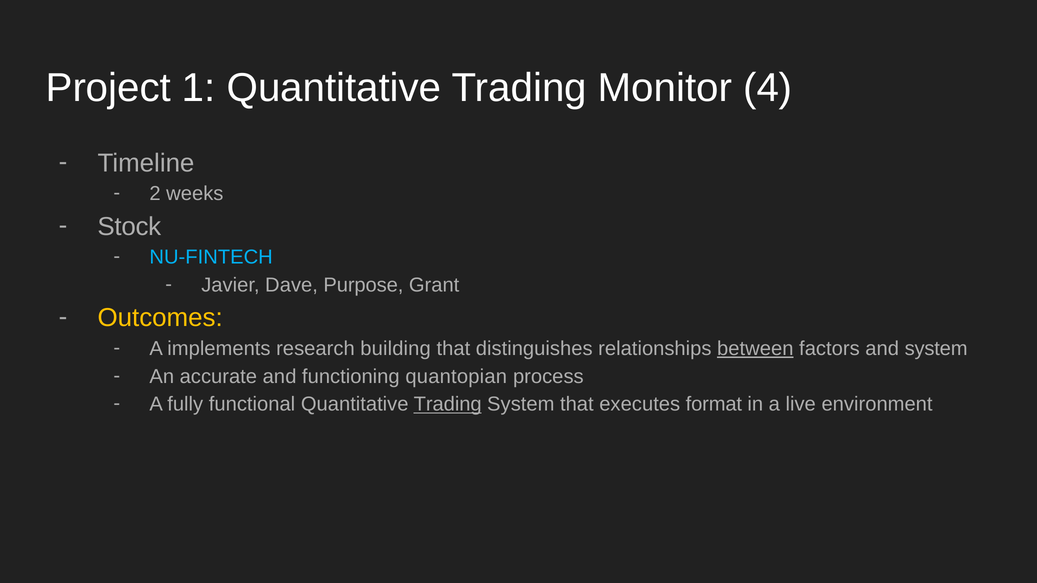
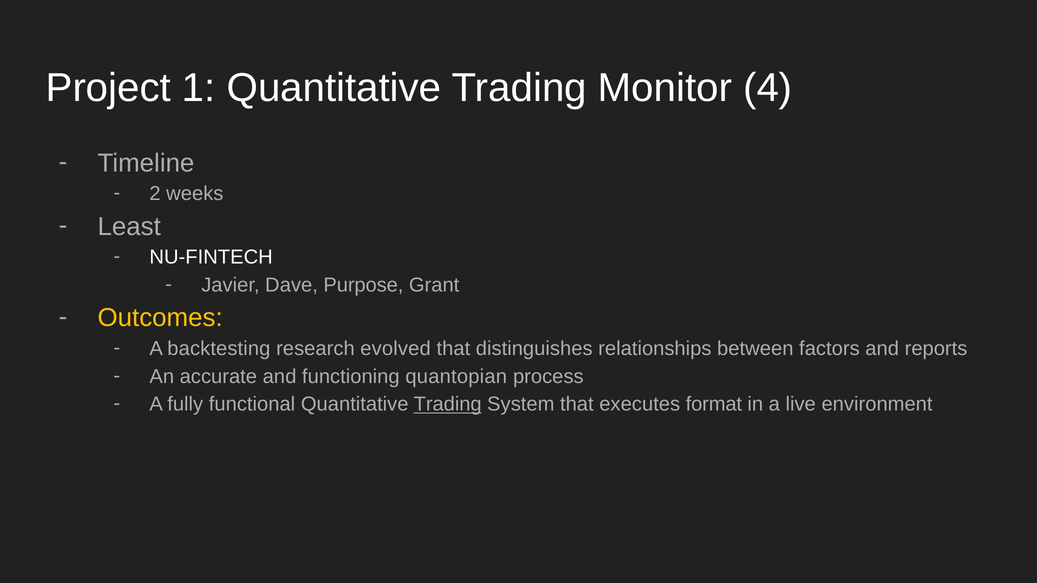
Stock: Stock -> Least
NU-FINTECH colour: light blue -> white
implements: implements -> backtesting
building: building -> evolved
between underline: present -> none
and system: system -> reports
